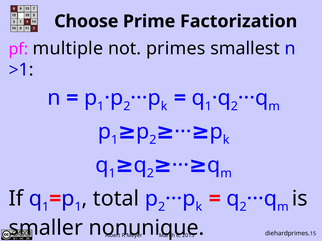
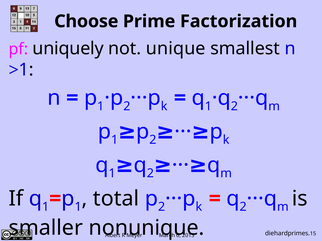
multiple: multiple -> uniquely
primes: primes -> unique
